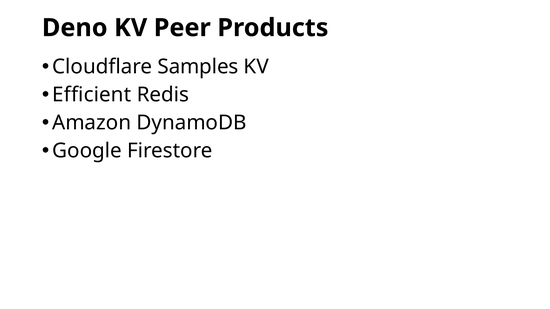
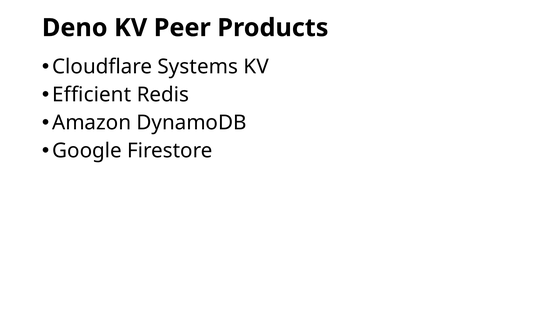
Samples: Samples -> Systems
